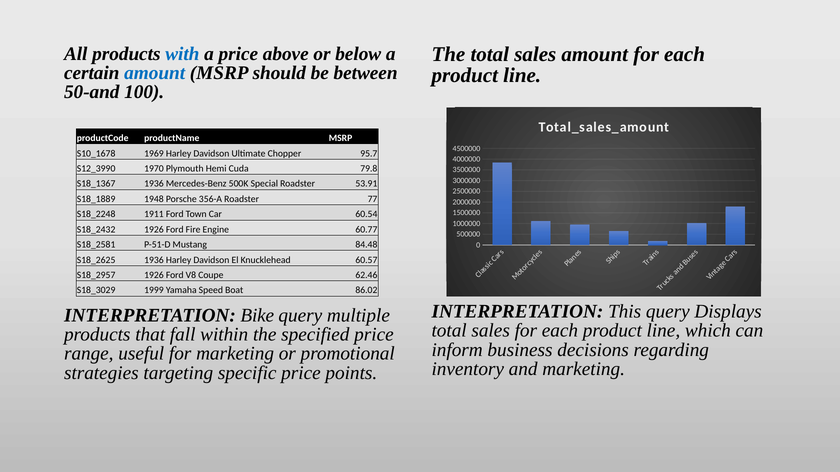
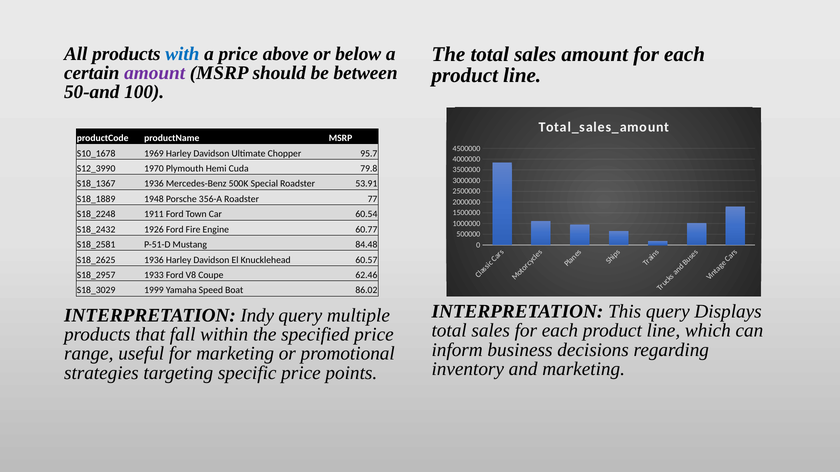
amount at (155, 73) colour: blue -> purple
1926 at (154, 275): 1926 -> 1933
Bike: Bike -> Indy
